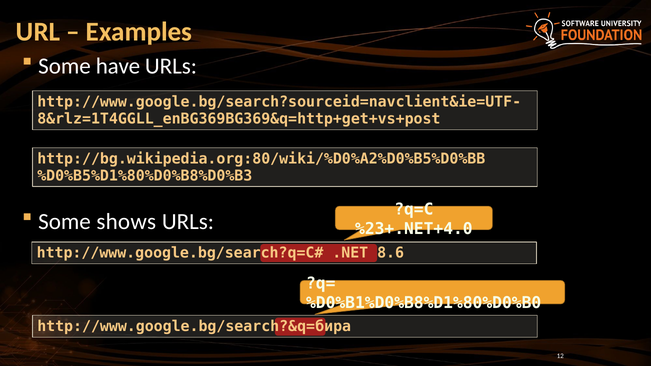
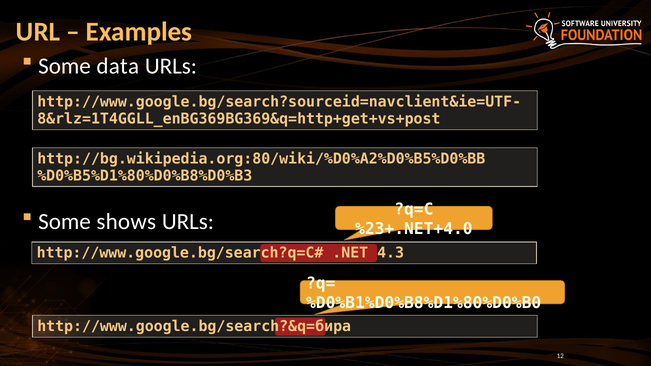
have: have -> data
8.6: 8.6 -> 4.3
